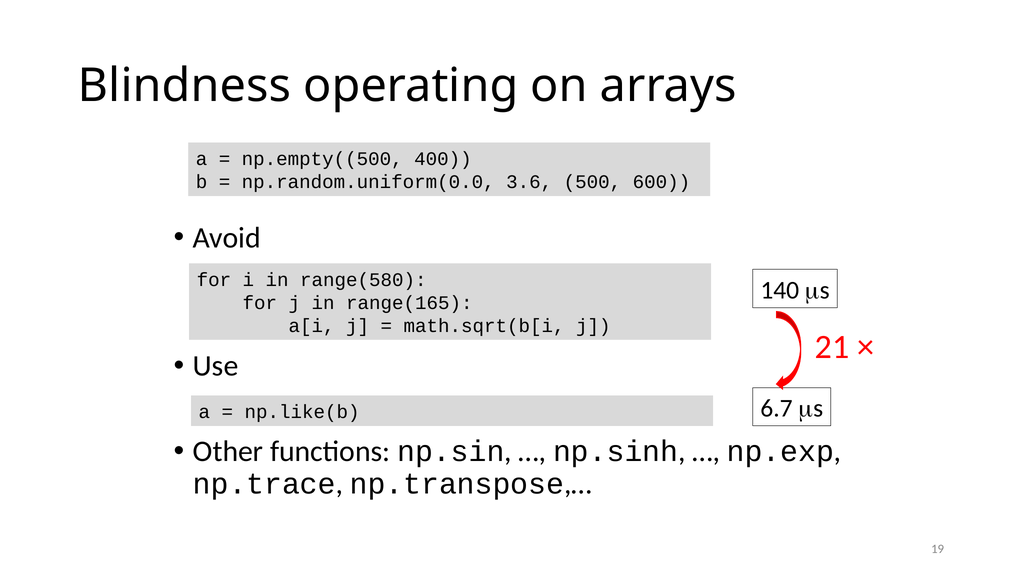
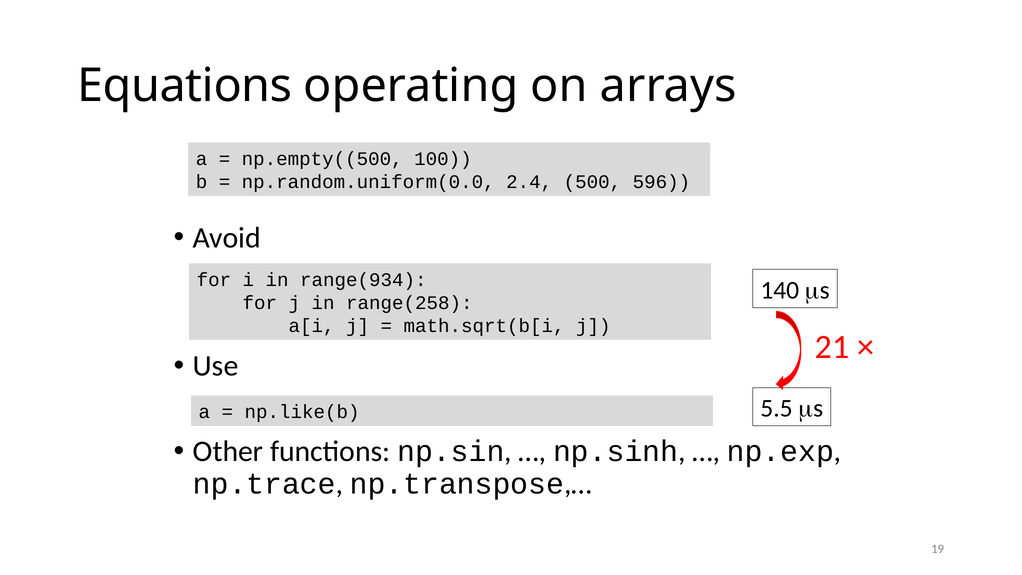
Blindness: Blindness -> Equations
400: 400 -> 100
3.6: 3.6 -> 2.4
600: 600 -> 596
range(580: range(580 -> range(934
range(165: range(165 -> range(258
6.7: 6.7 -> 5.5
